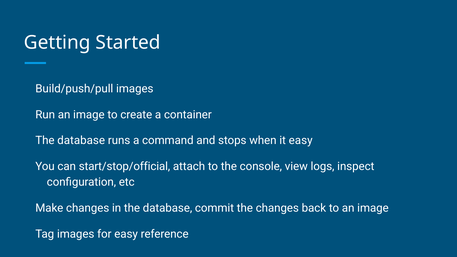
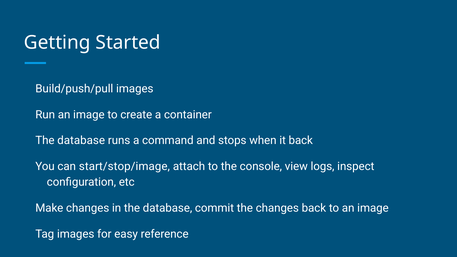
it easy: easy -> back
start/stop/official: start/stop/official -> start/stop/image
